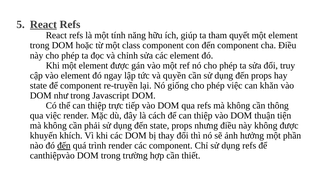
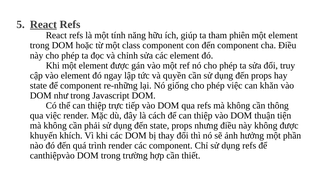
quyết: quyết -> phiên
re-truyền: re-truyền -> re-những
đến at (64, 146) underline: present -> none
